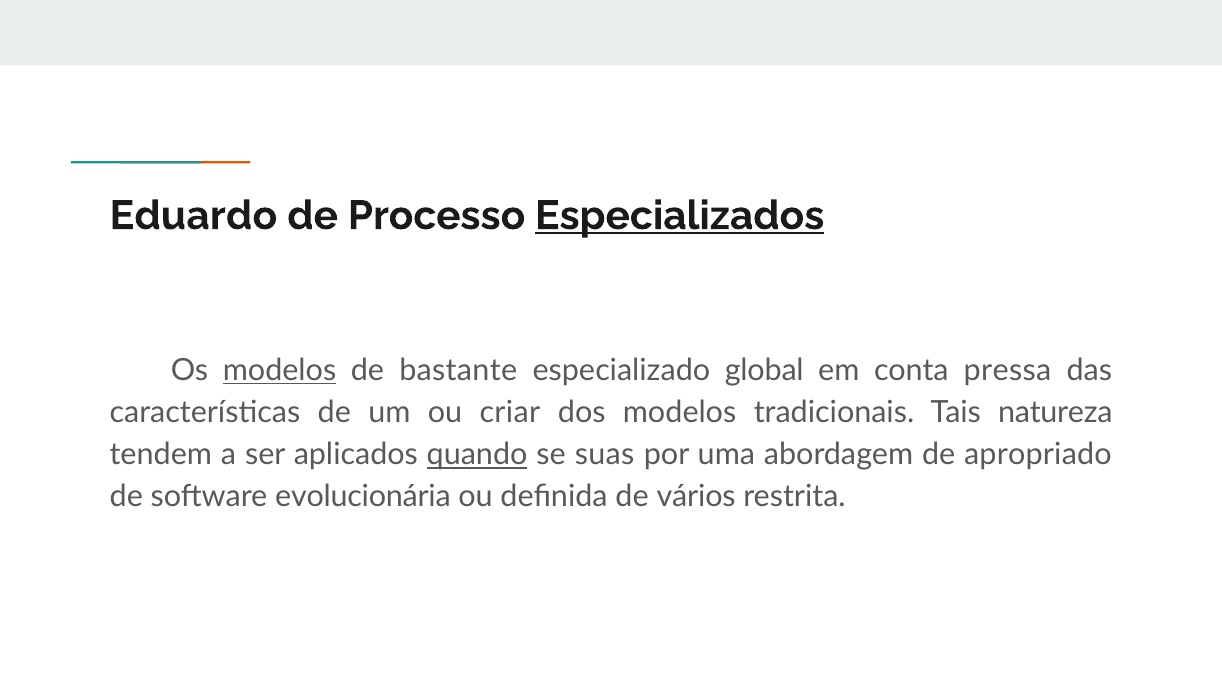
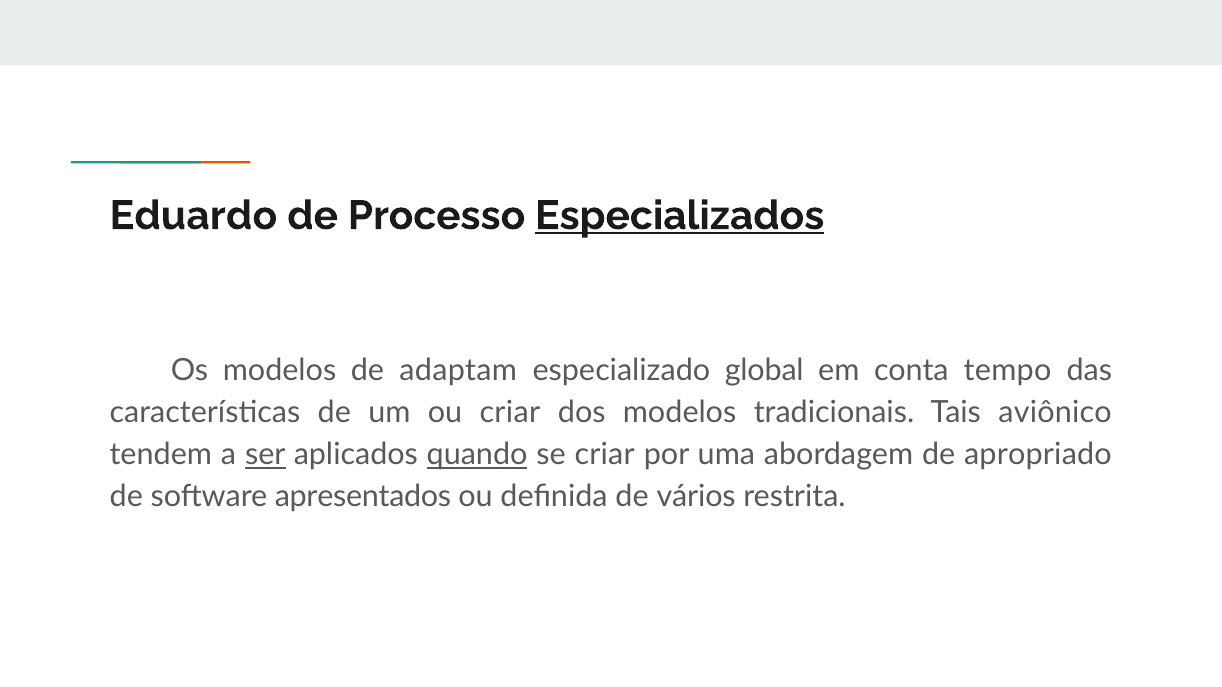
modelos at (280, 371) underline: present -> none
bastante: bastante -> adaptam
pressa: pressa -> tempo
natureza: natureza -> aviônico
ser underline: none -> present
se suas: suas -> criar
evolucionária: evolucionária -> apresentados
